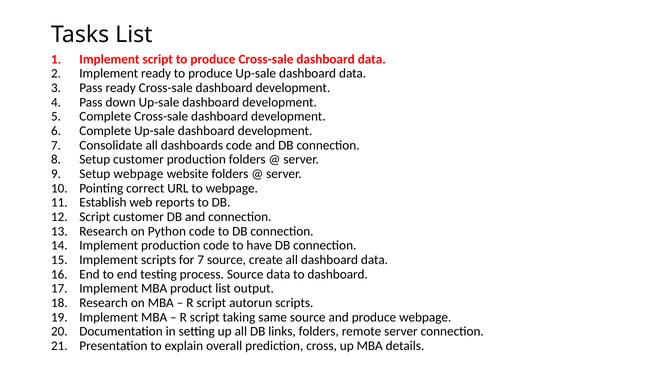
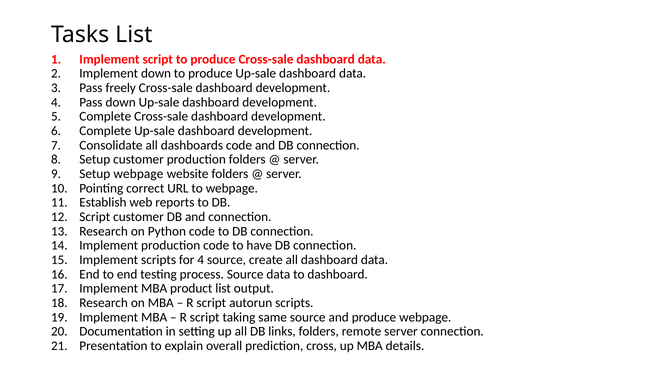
Implement ready: ready -> down
Pass ready: ready -> freely
for 7: 7 -> 4
